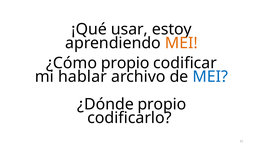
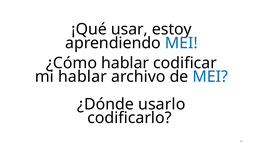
MEI at (181, 43) colour: orange -> blue
¿Cómo propio: propio -> hablar
¿Dónde propio: propio -> usarlo
